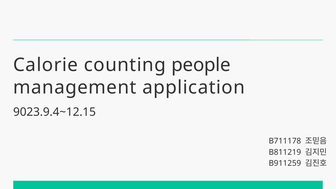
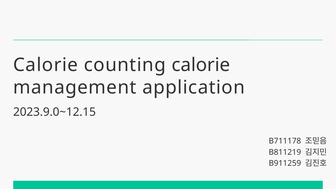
counting people: people -> calorie
9023.9.4~12.15: 9023.9.4~12.15 -> 2023.9.0~12.15
